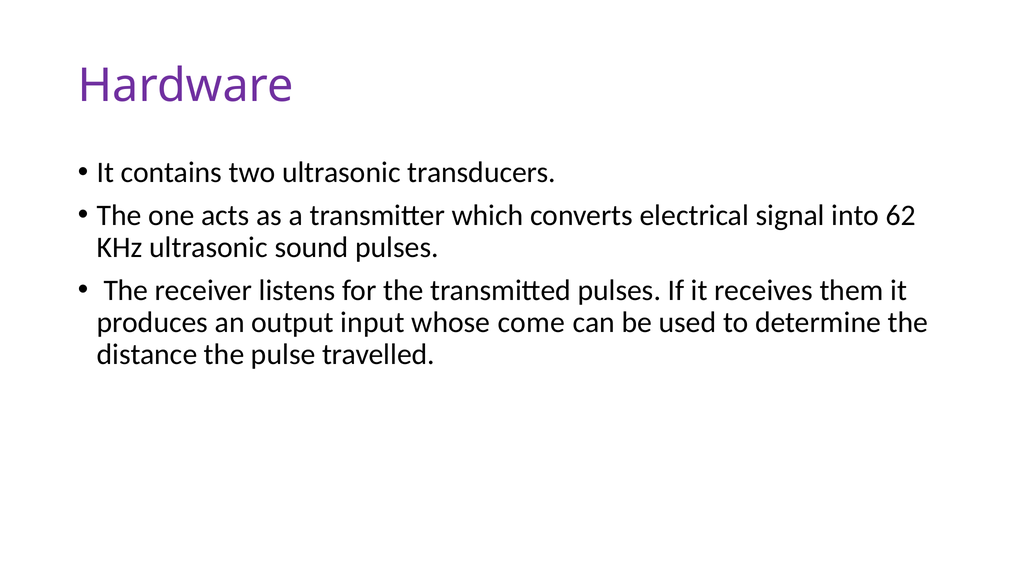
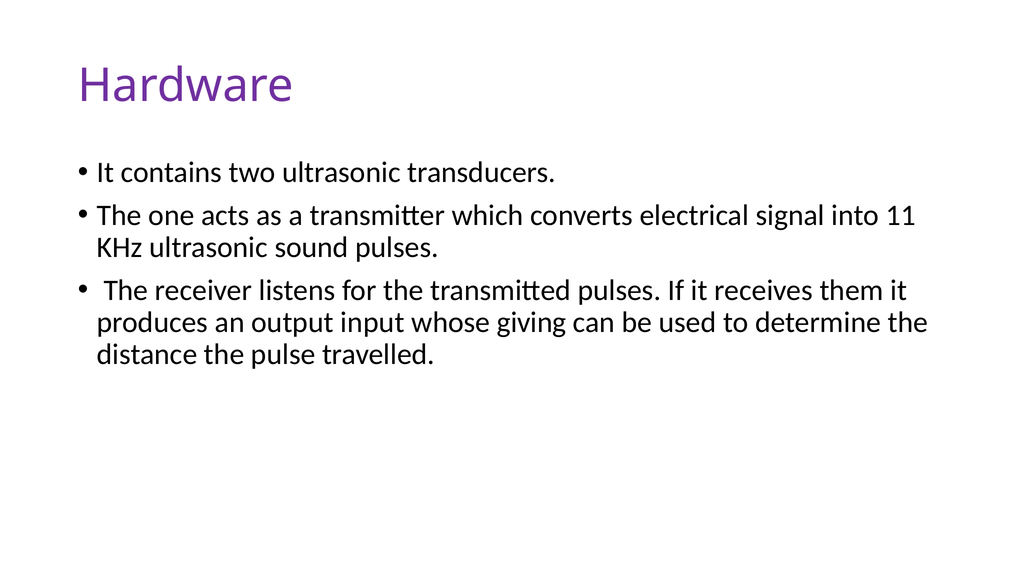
62: 62 -> 11
come: come -> giving
